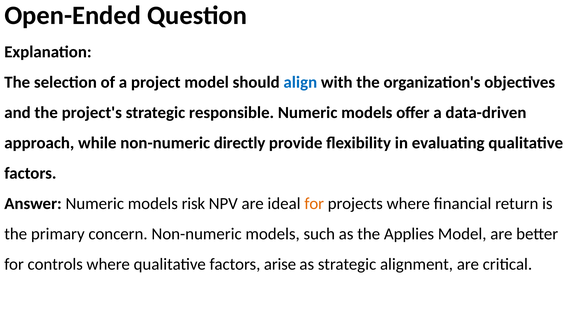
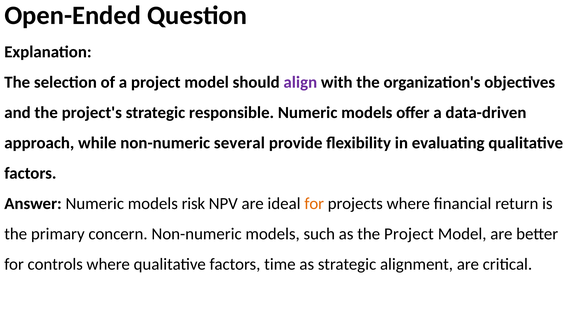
align colour: blue -> purple
directly: directly -> several
the Applies: Applies -> Project
arise: arise -> time
